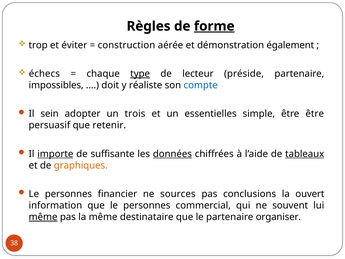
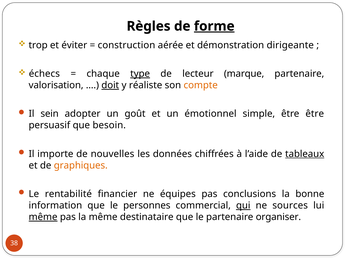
également: également -> dirigeante
préside: préside -> marque
impossibles: impossibles -> valorisation
doit underline: none -> present
compte colour: blue -> orange
trois: trois -> goût
essentielles: essentielles -> émotionnel
retenir: retenir -> besoin
importe underline: present -> none
suffisante: suffisante -> nouvelles
données underline: present -> none
personnes at (68, 194): personnes -> rentabilité
sources: sources -> équipes
ouvert: ouvert -> bonne
qui underline: none -> present
souvent: souvent -> sources
